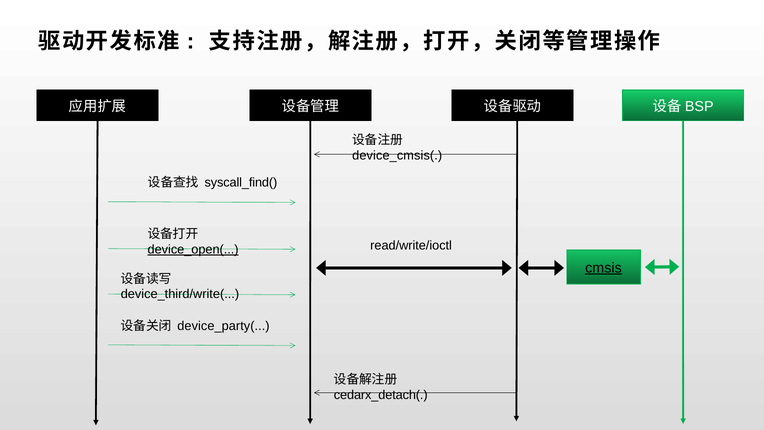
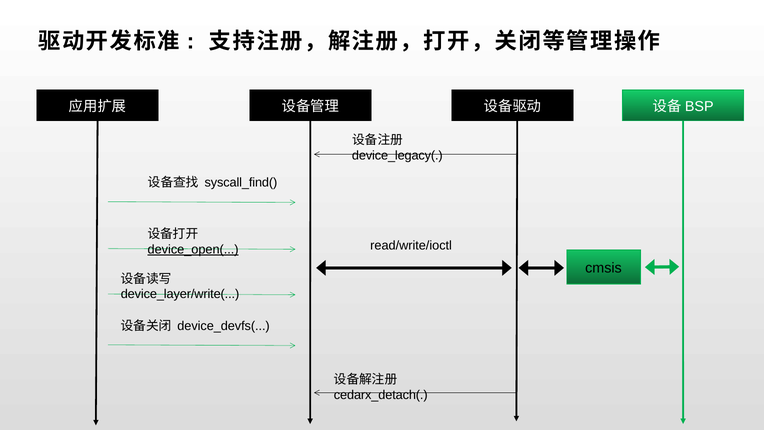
device_cmsis(: device_cmsis( -> device_legacy(
cmsis underline: present -> none
device_third/write(: device_third/write( -> device_layer/write(
device_party(: device_party( -> device_devfs(
